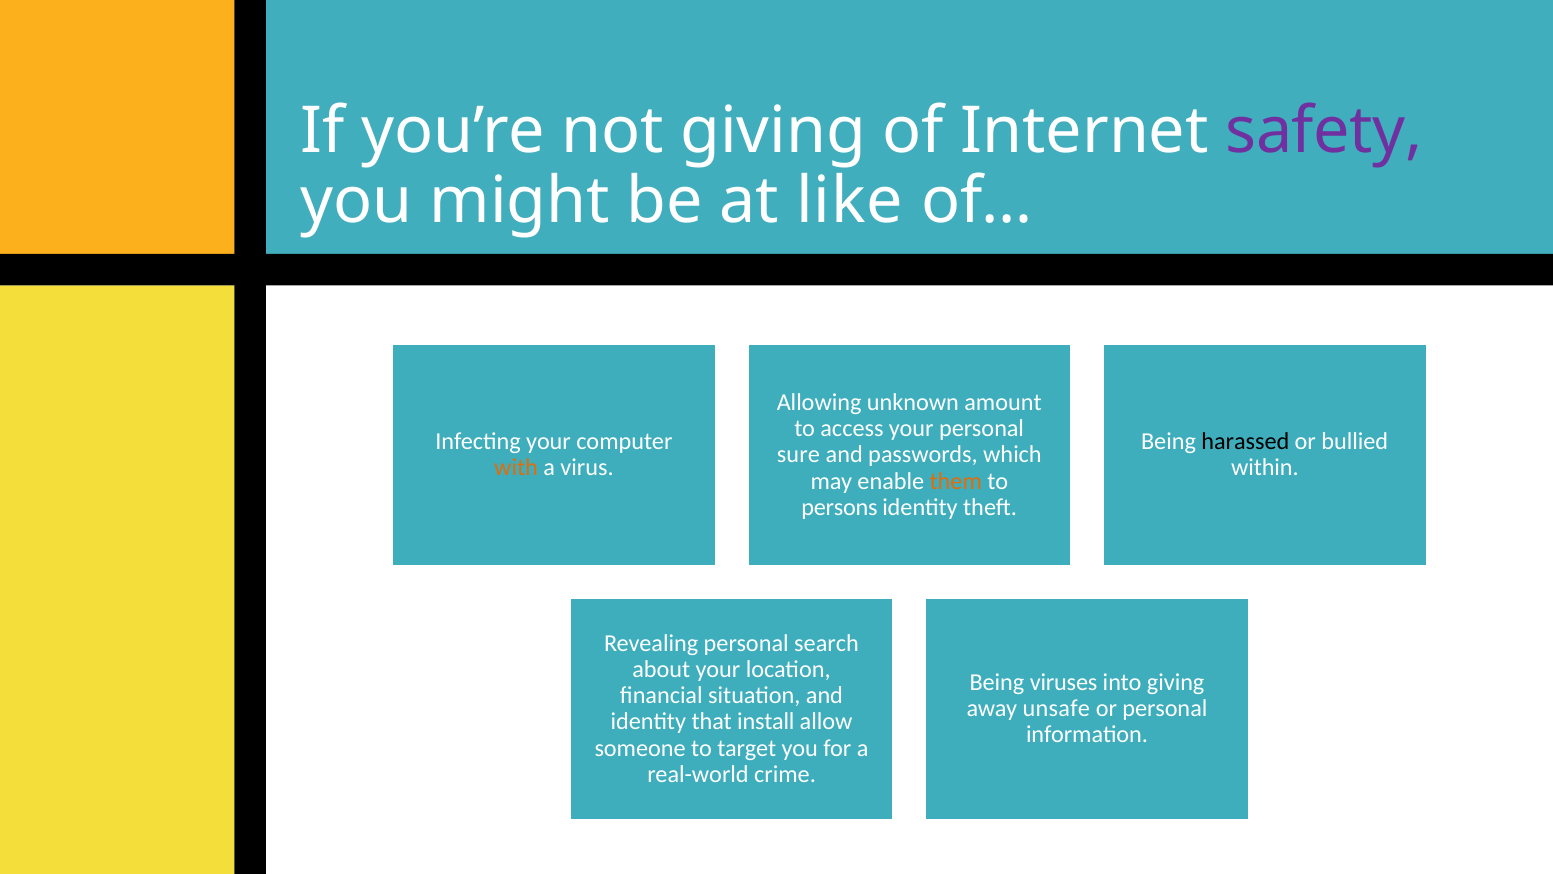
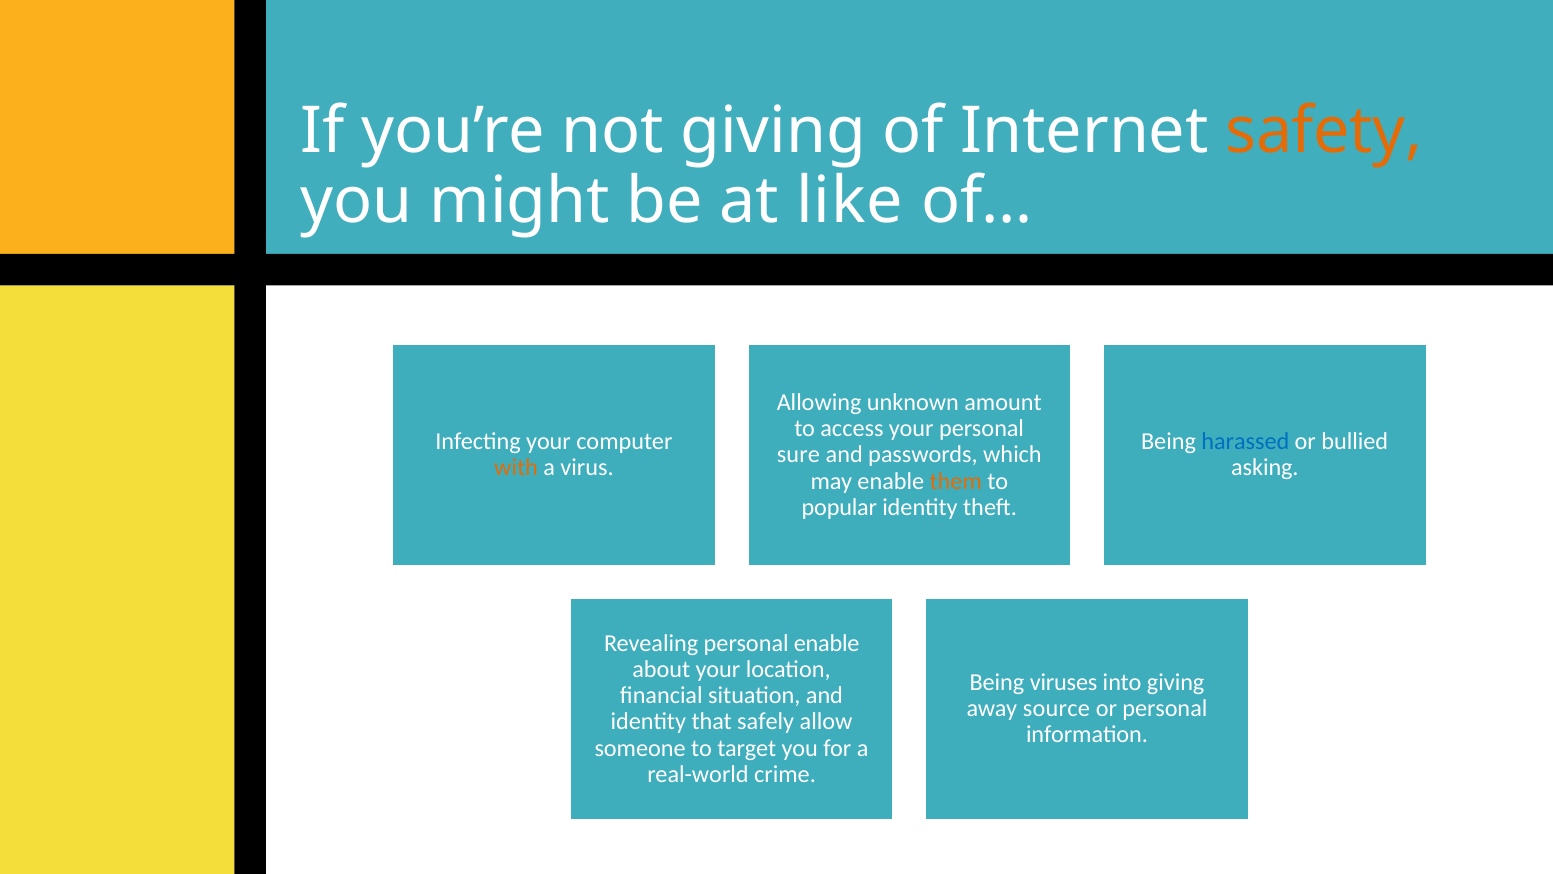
safety colour: purple -> orange
harassed colour: black -> blue
within: within -> asking
persons: persons -> popular
personal search: search -> enable
unsafe: unsafe -> source
install: install -> safely
